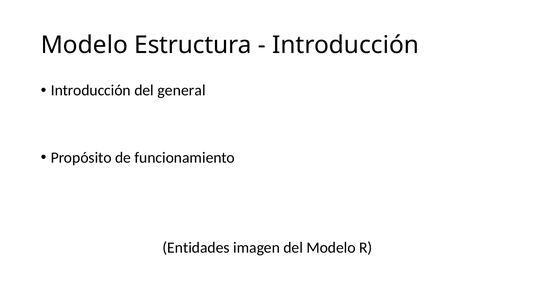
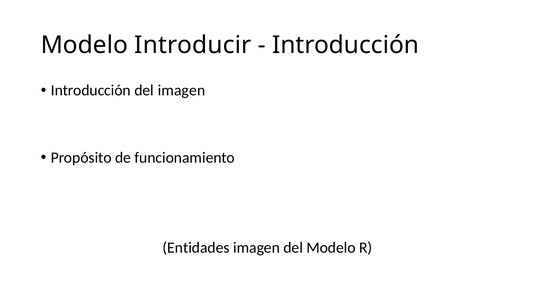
Estructura: Estructura -> Introducir
del general: general -> imagen
